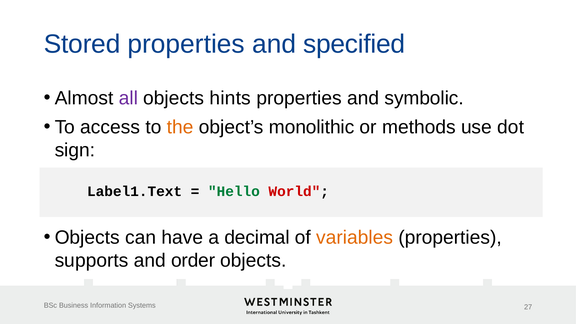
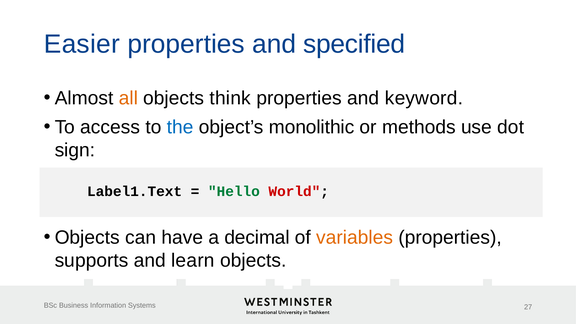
Stored: Stored -> Easier
all colour: purple -> orange
hints: hints -> think
symbolic: symbolic -> keyword
the colour: orange -> blue
order: order -> learn
